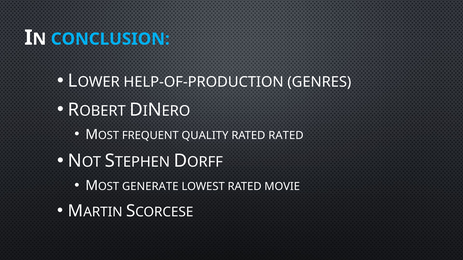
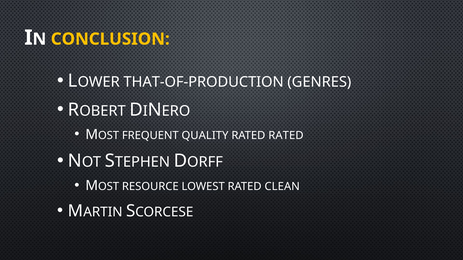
CONCLUSION colour: light blue -> yellow
HELP-OF-PRODUCTION: HELP-OF-PRODUCTION -> THAT-OF-PRODUCTION
GENERATE: GENERATE -> RESOURCE
MOVIE: MOVIE -> CLEAN
